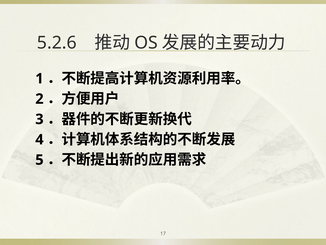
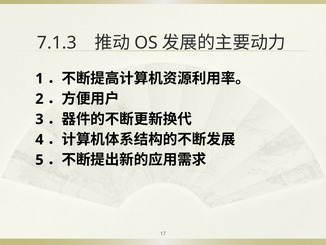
5.2.6: 5.2.6 -> 7.1.3
